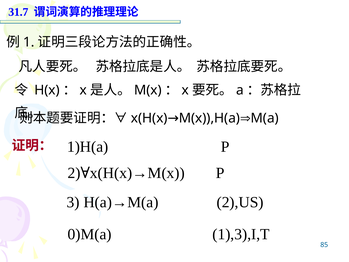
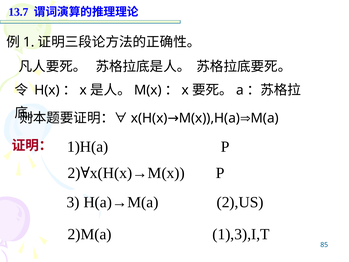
31.7: 31.7 -> 13.7
0)M(a: 0)M(a -> 2)M(a
